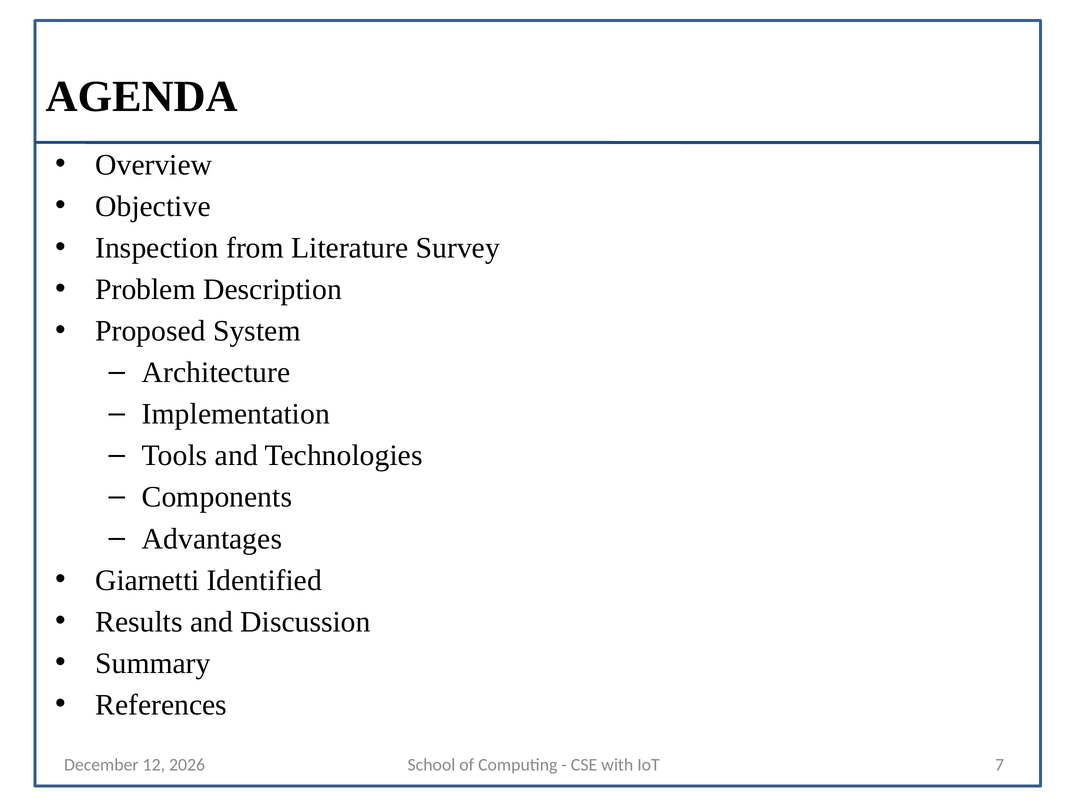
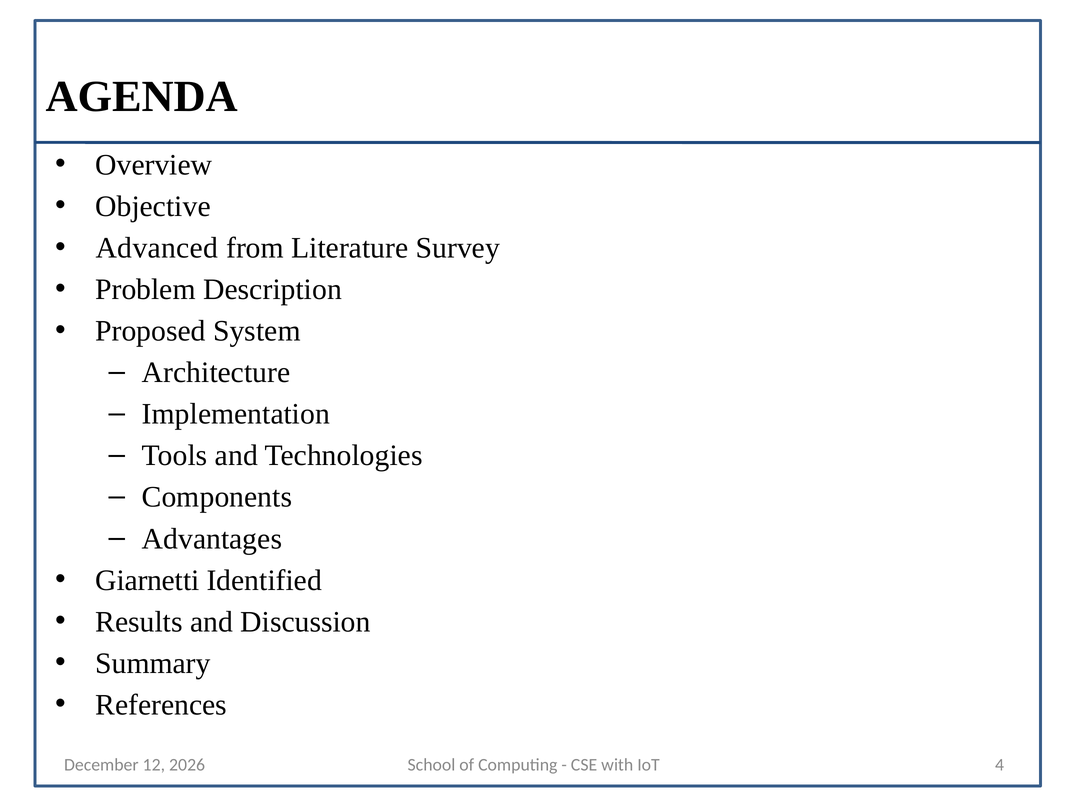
Inspection: Inspection -> Advanced
7: 7 -> 4
